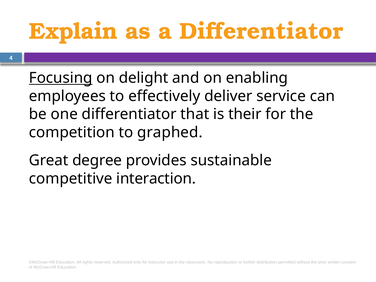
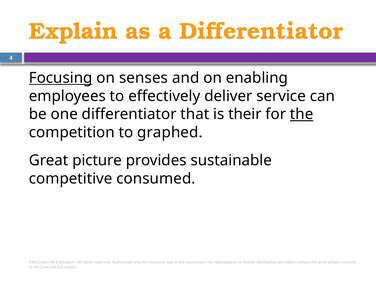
delight: delight -> senses
the at (302, 114) underline: none -> present
degree: degree -> picture
interaction: interaction -> consumed
